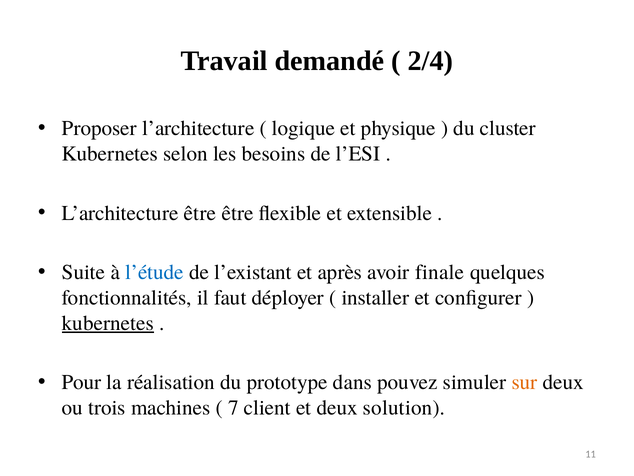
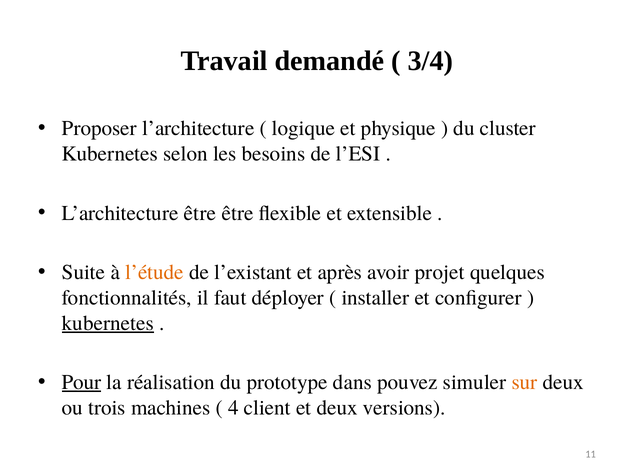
2/4: 2/4 -> 3/4
l’étude colour: blue -> orange
finale: finale -> projet
Pour underline: none -> present
7: 7 -> 4
solution: solution -> versions
